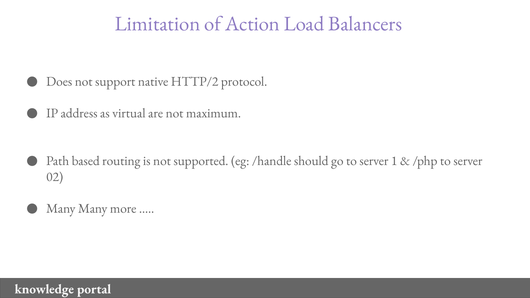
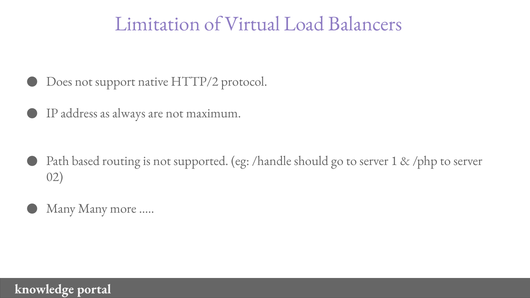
Action: Action -> Virtual
virtual: virtual -> always
